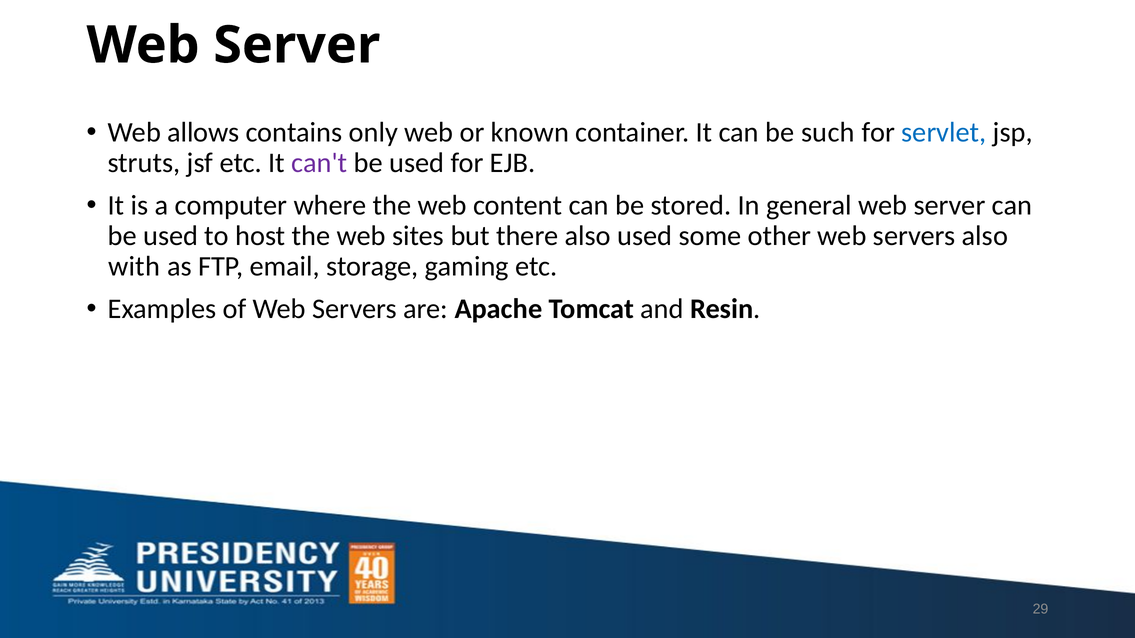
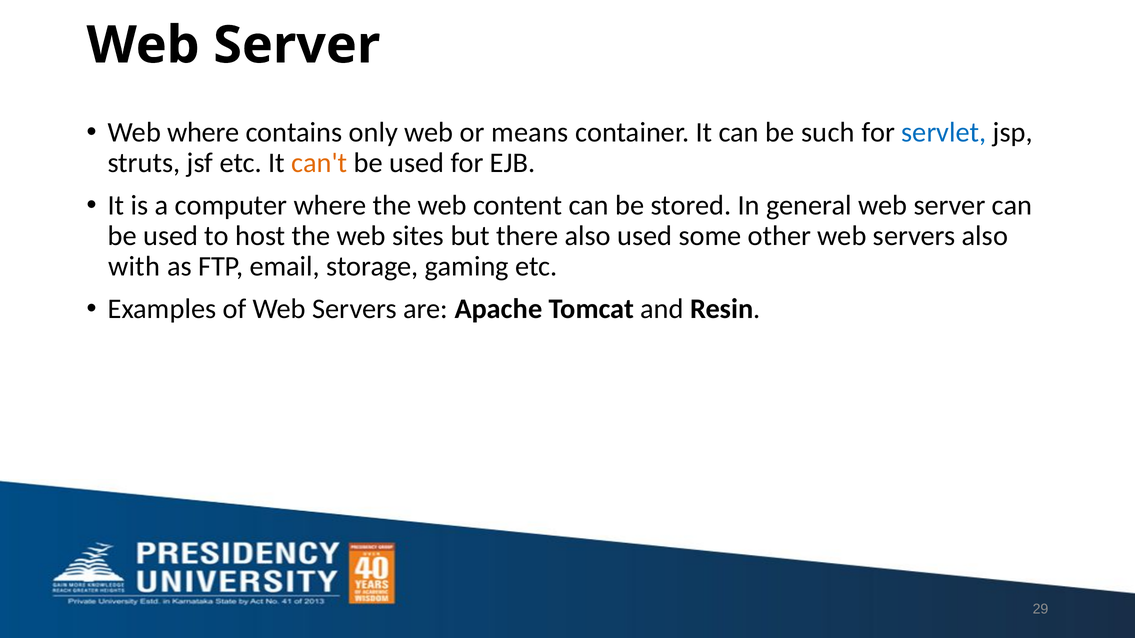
Web allows: allows -> where
known: known -> means
can't colour: purple -> orange
